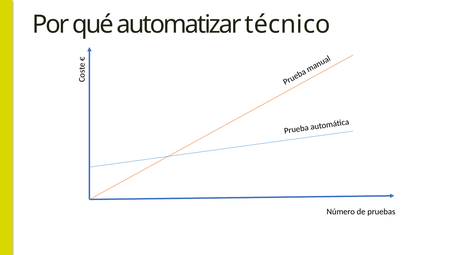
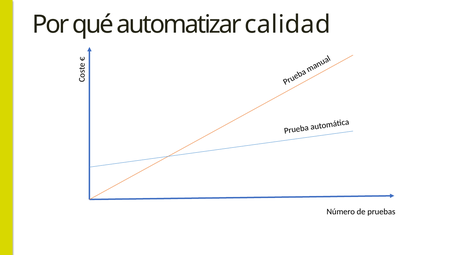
técnico: técnico -> calidad
